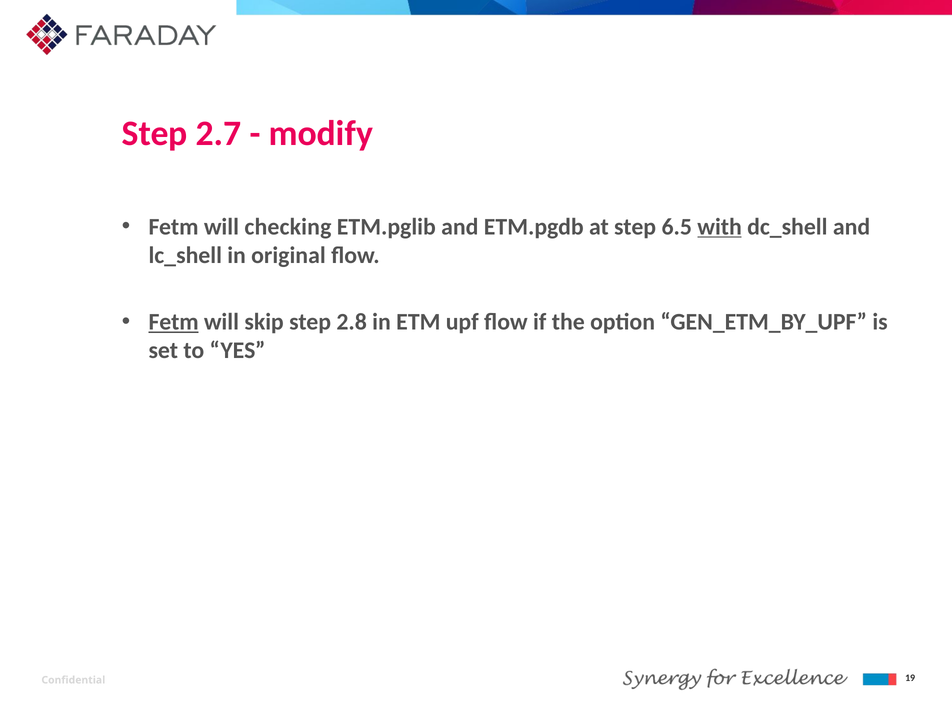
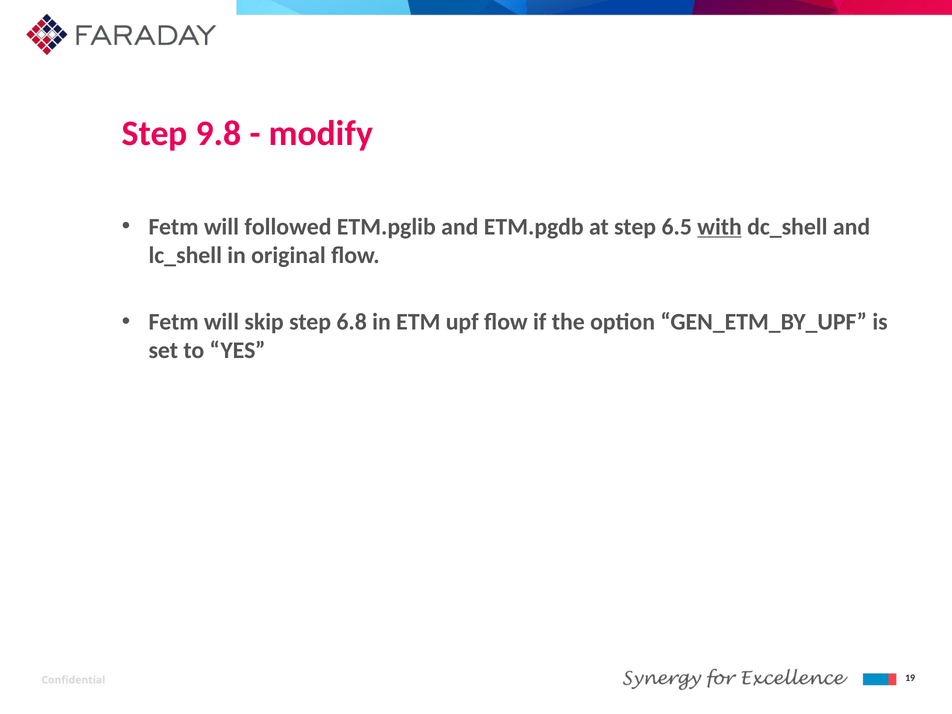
2.7: 2.7 -> 9.8
checking: checking -> followed
Fetm at (174, 322) underline: present -> none
2.8: 2.8 -> 6.8
